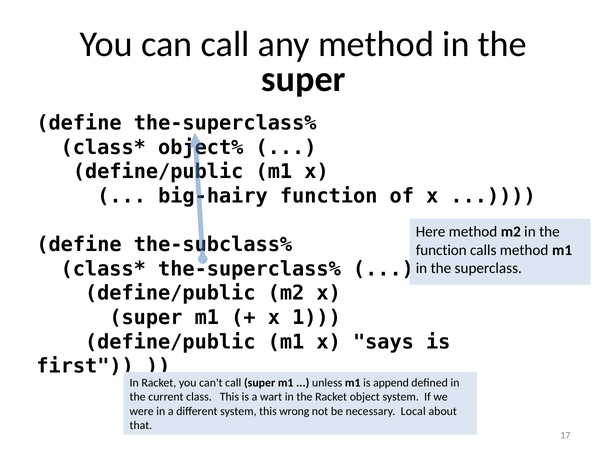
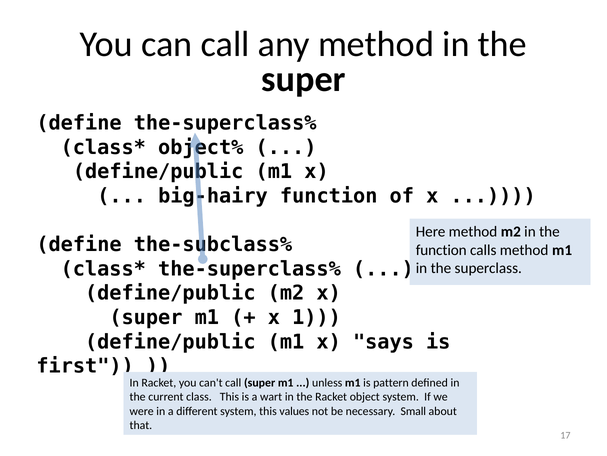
append: append -> pattern
wrong: wrong -> values
Local: Local -> Small
